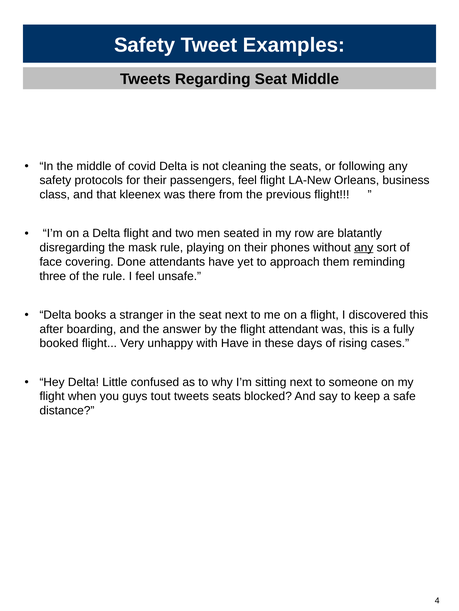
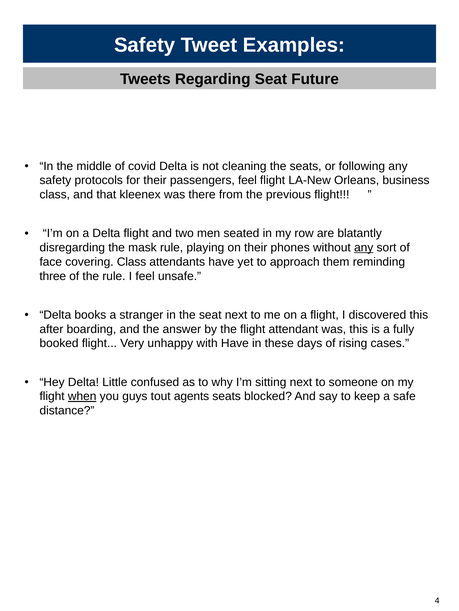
Seat Middle: Middle -> Future
covering Done: Done -> Class
when underline: none -> present
tout tweets: tweets -> agents
